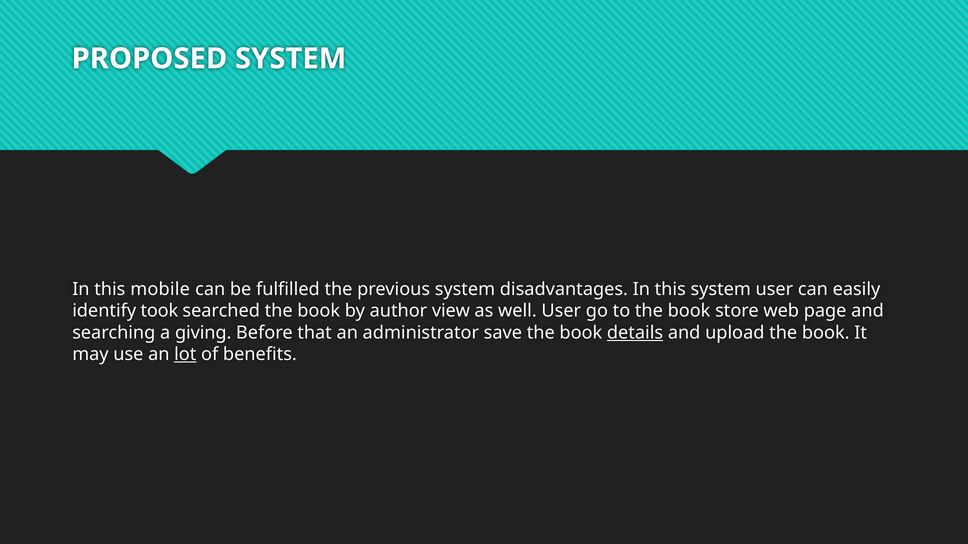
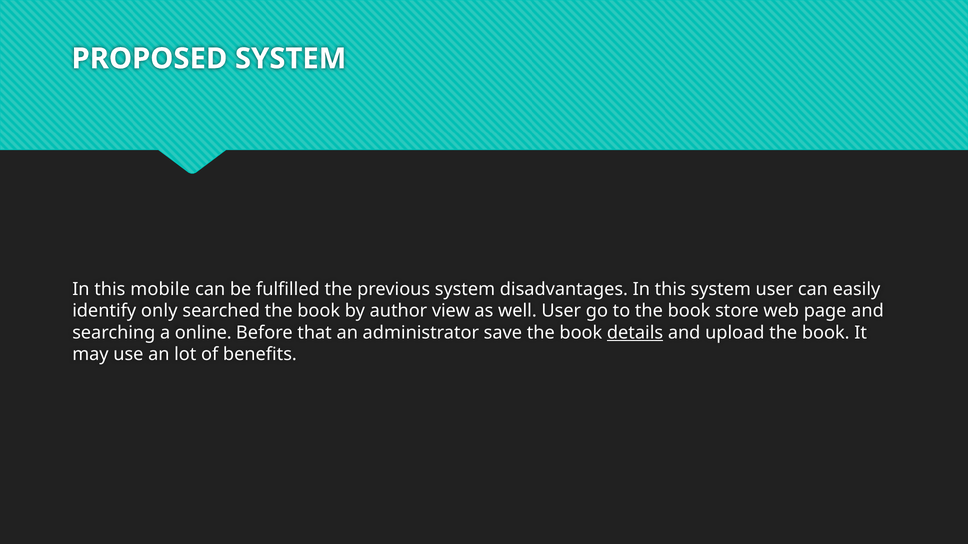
took: took -> only
giving: giving -> online
lot underline: present -> none
